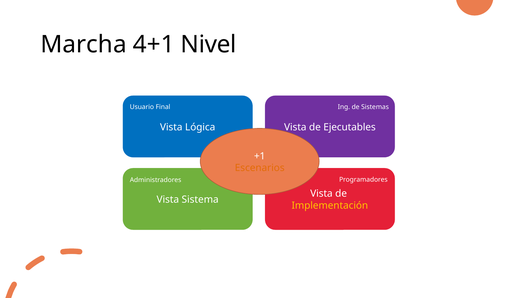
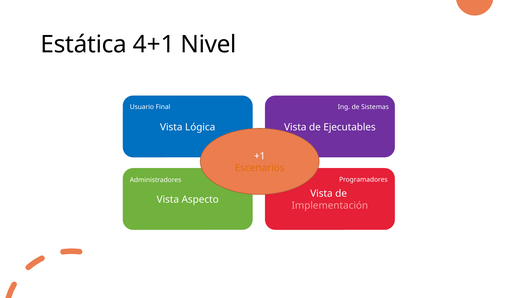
Marcha: Marcha -> Estática
Sistema: Sistema -> Aspecto
Implementación colour: yellow -> pink
